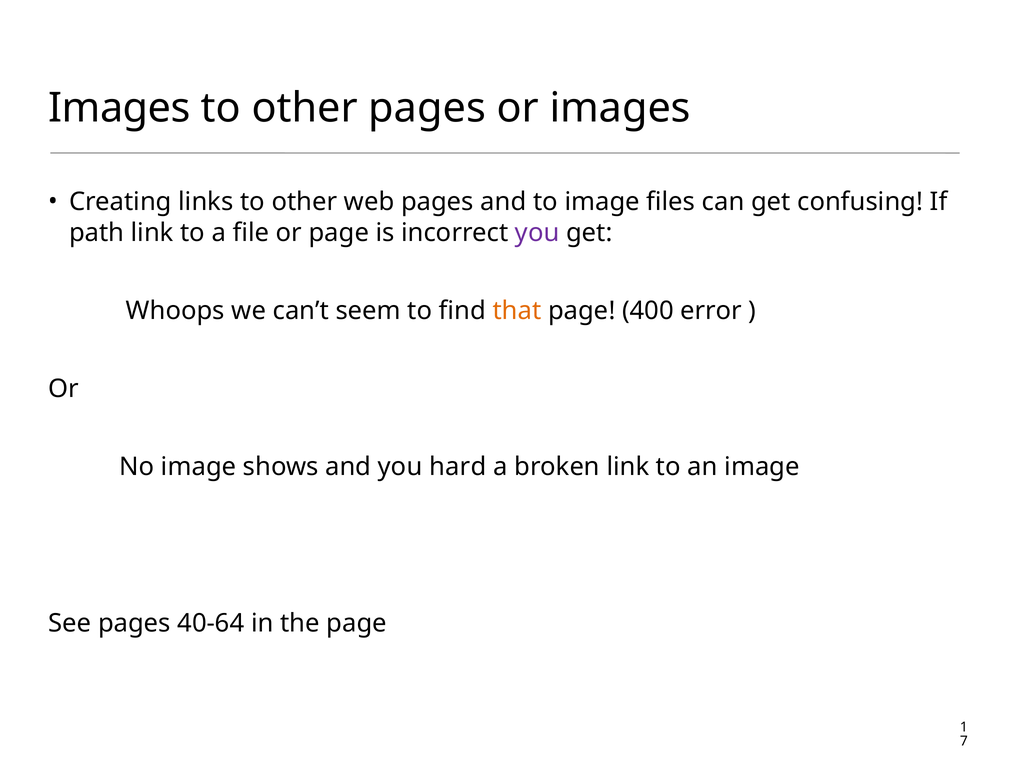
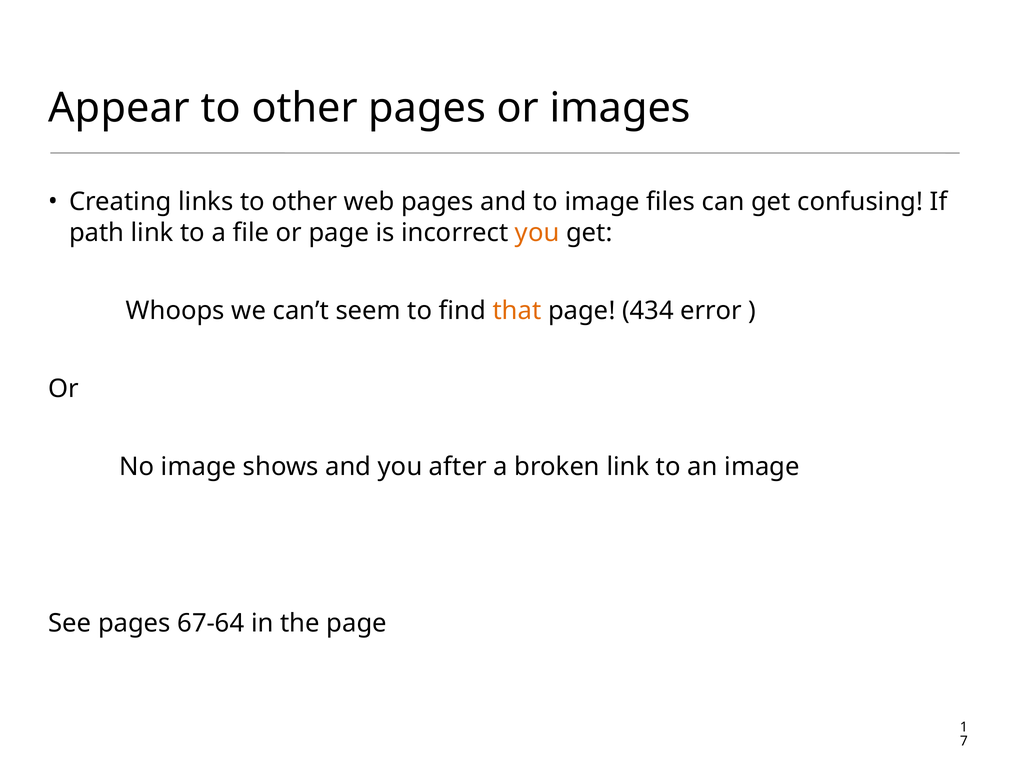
Images at (119, 108): Images -> Appear
you at (537, 232) colour: purple -> orange
400: 400 -> 434
hard: hard -> after
40-64: 40-64 -> 67-64
